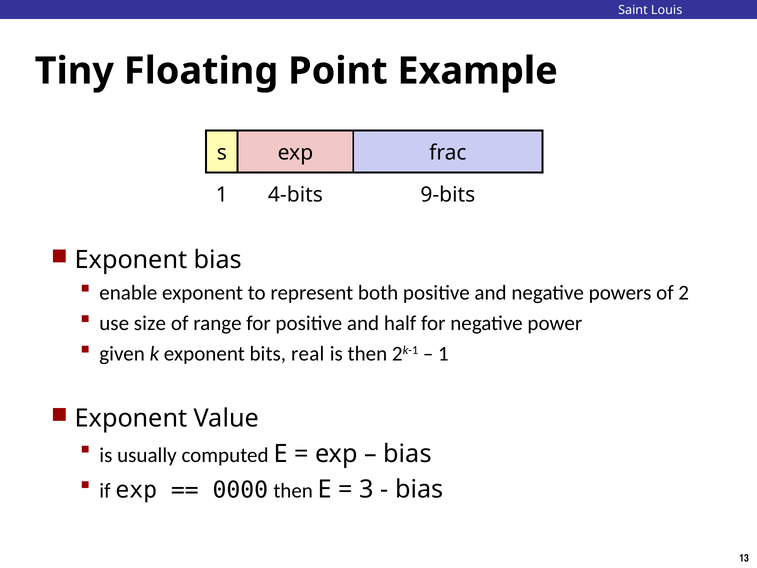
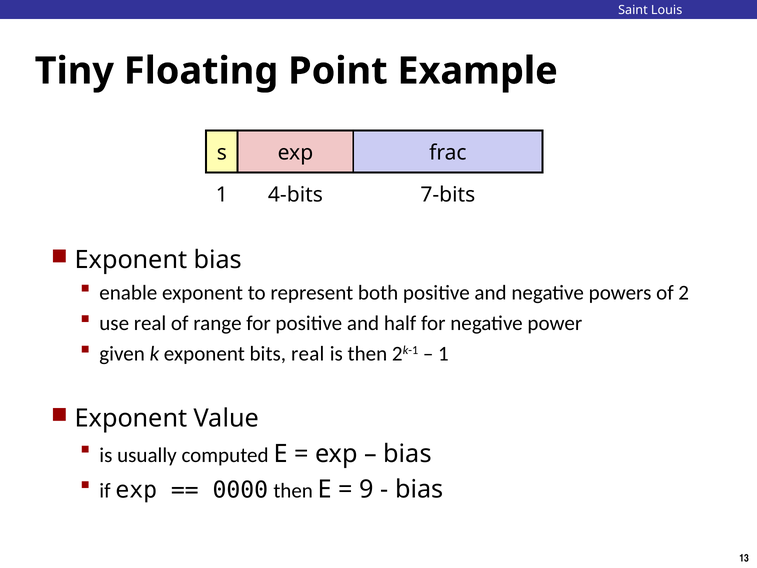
9-bits: 9-bits -> 7-bits
use size: size -> real
3: 3 -> 9
